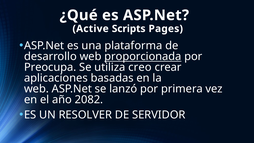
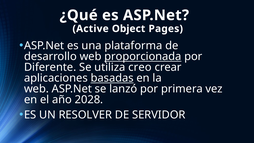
Scripts: Scripts -> Object
Preocupa: Preocupa -> Diferente
basadas underline: none -> present
2082: 2082 -> 2028
